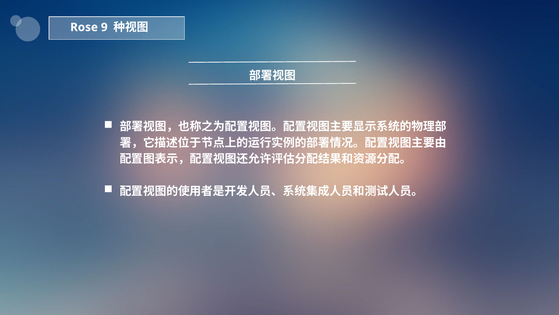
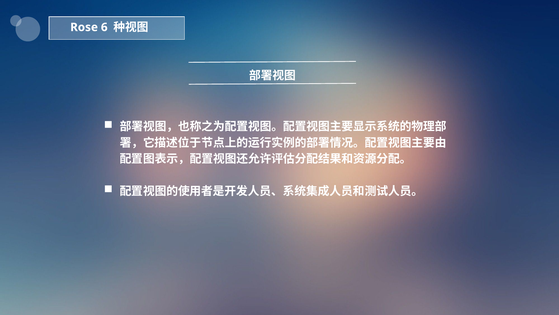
9: 9 -> 6
